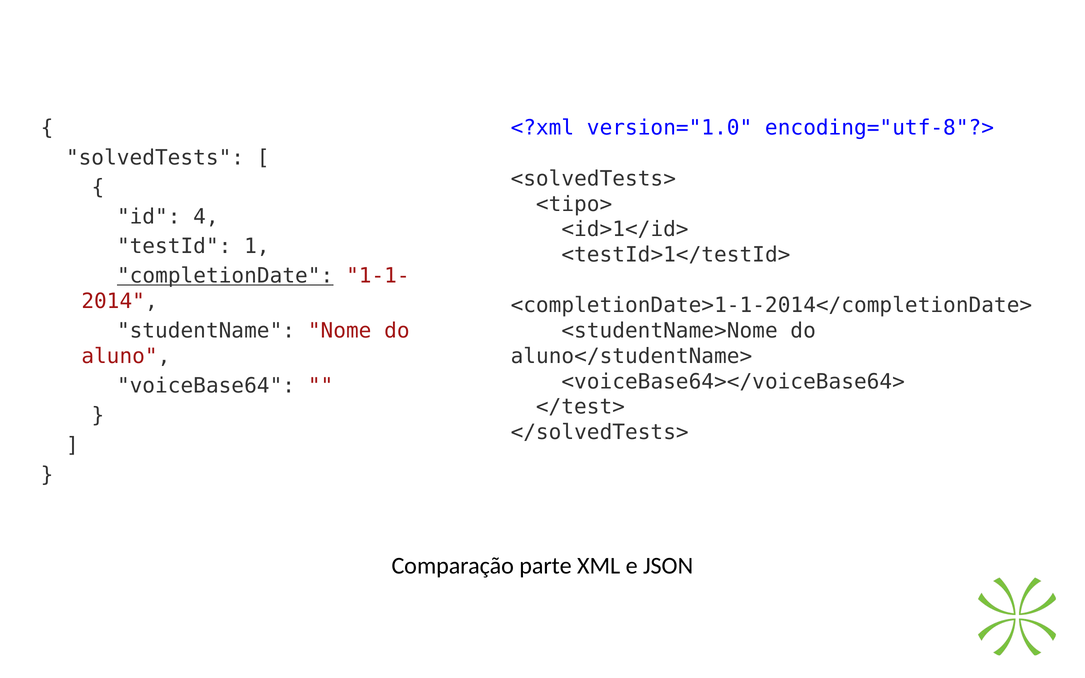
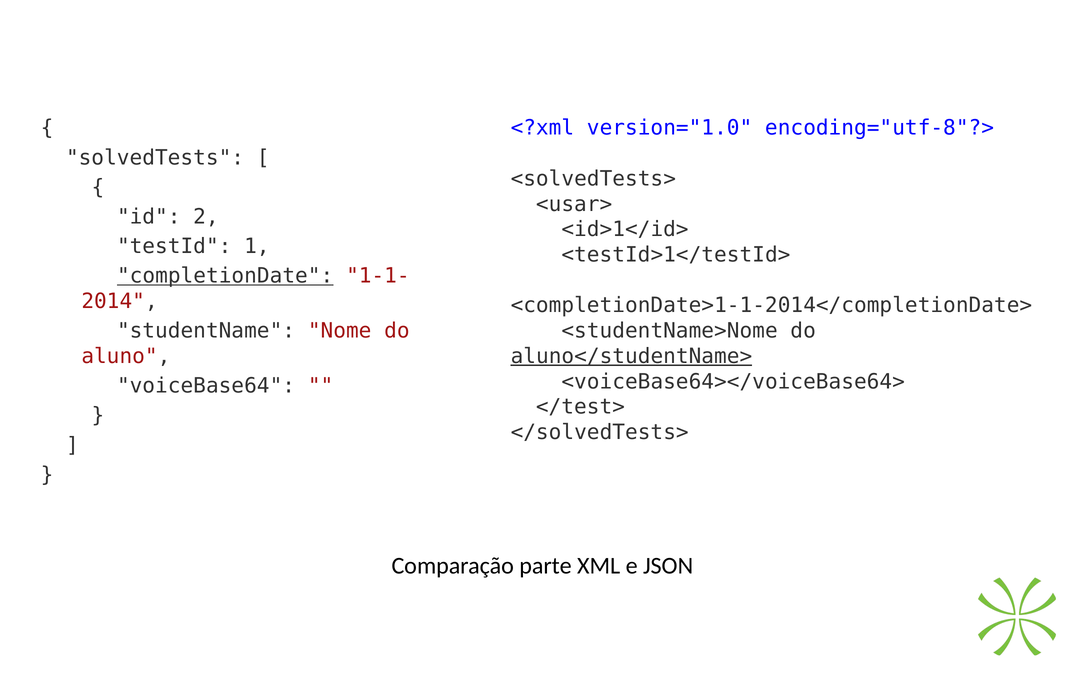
<tipo>: <tipo> -> <usar>
4: 4 -> 2
aluno</studentName> underline: none -> present
